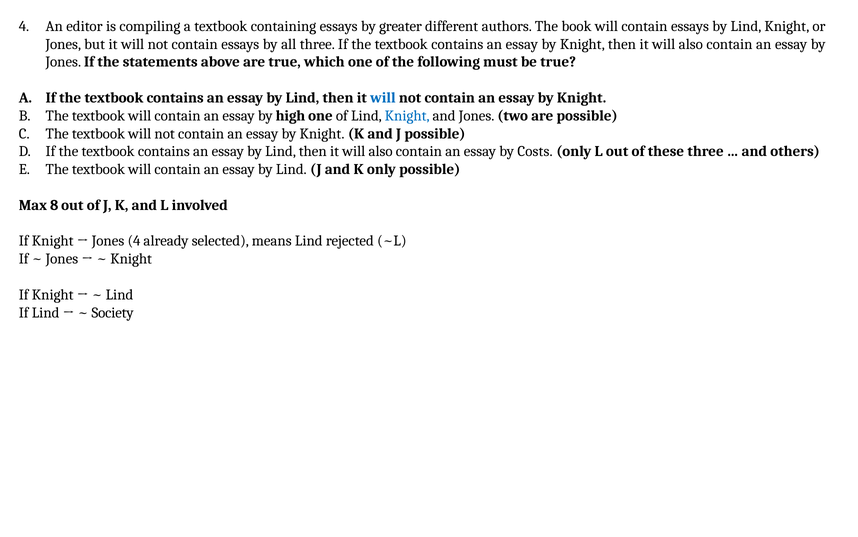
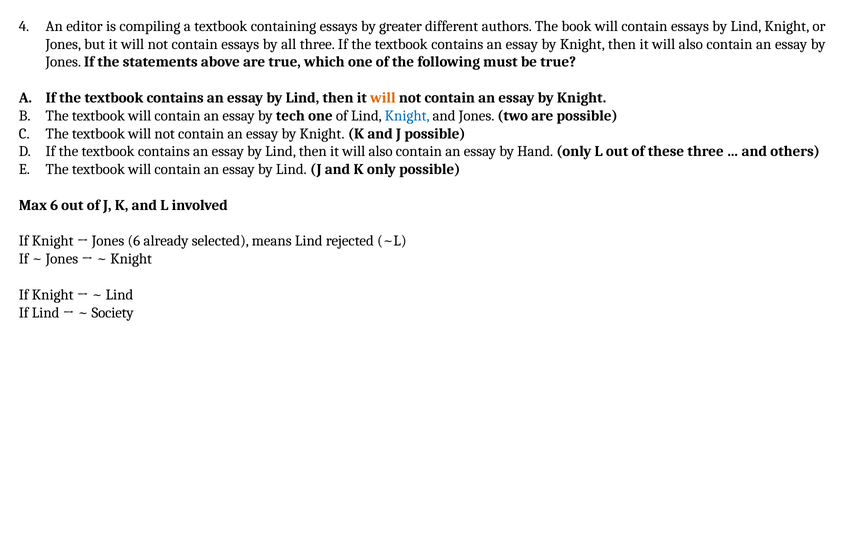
will at (383, 98) colour: blue -> orange
high: high -> tech
Costs: Costs -> Hand
Max 8: 8 -> 6
Jones 4: 4 -> 6
